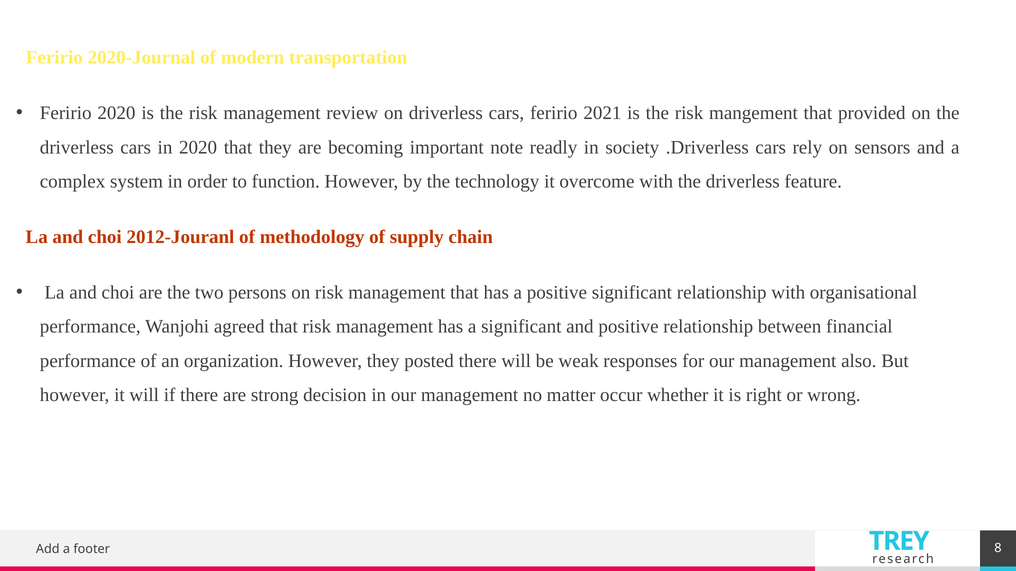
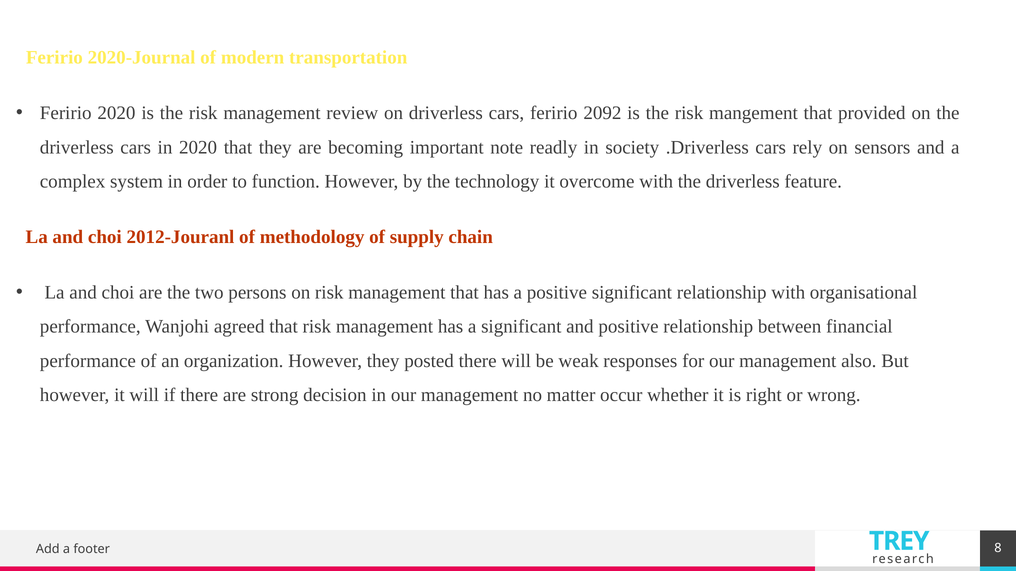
2021: 2021 -> 2092
